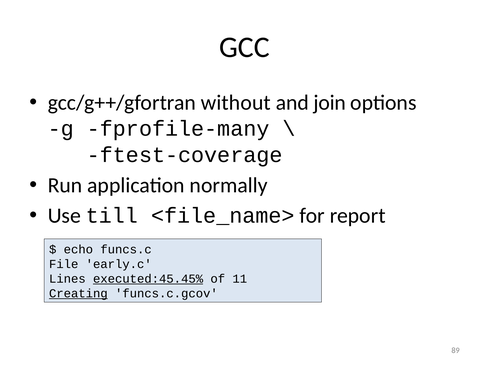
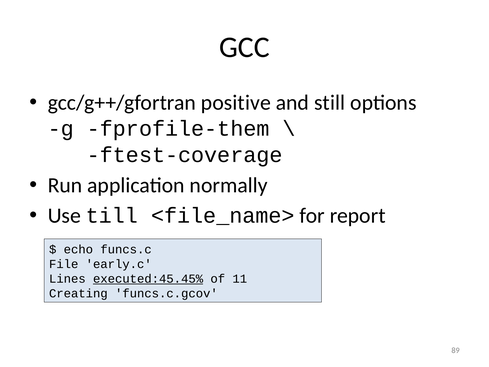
without: without -> positive
join: join -> still
fprofile-many: fprofile-many -> fprofile-them
Creating underline: present -> none
